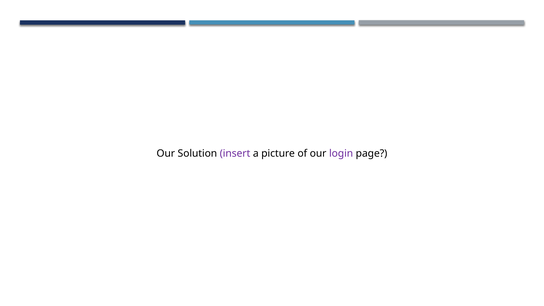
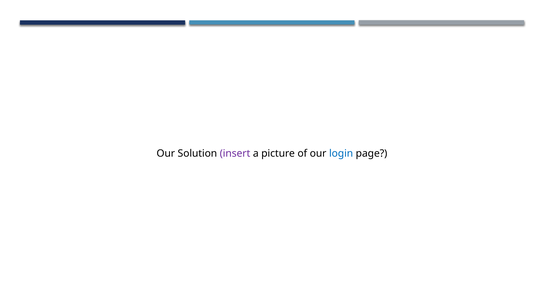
login colour: purple -> blue
